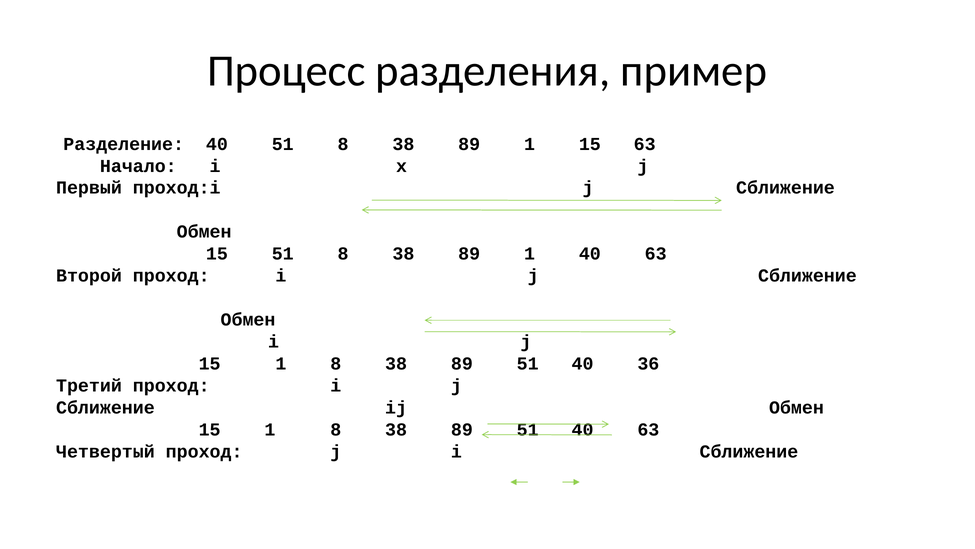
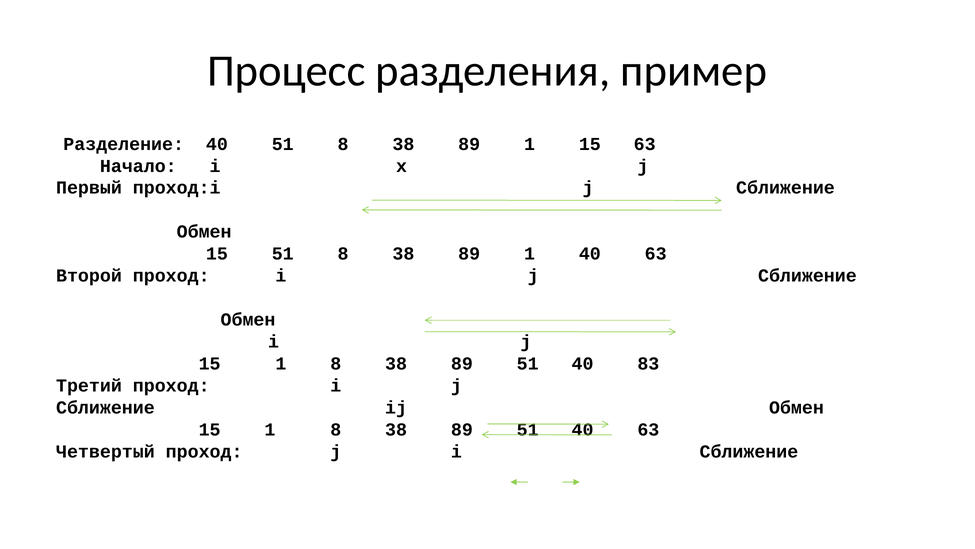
36: 36 -> 83
